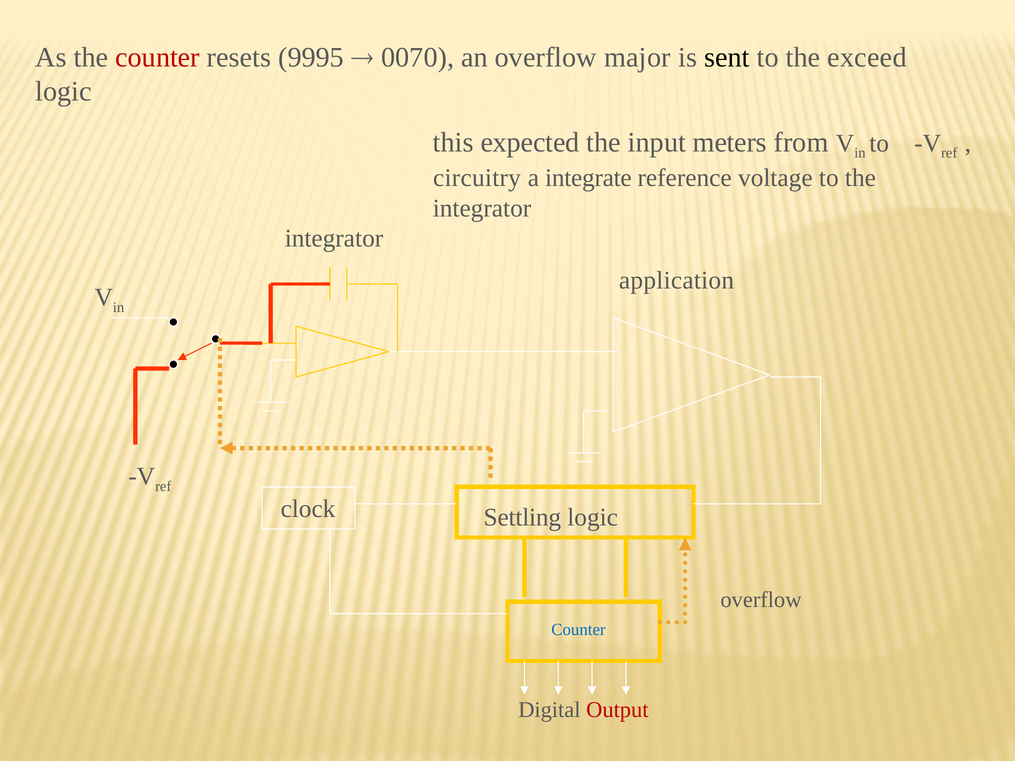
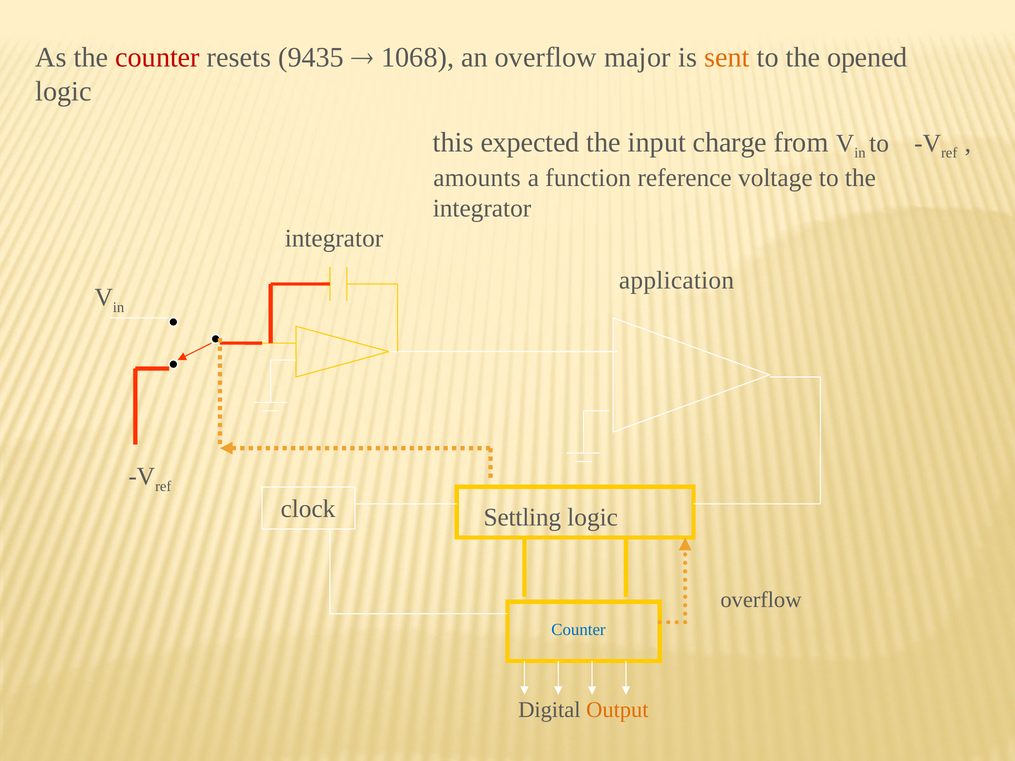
9995: 9995 -> 9435
0070: 0070 -> 1068
sent colour: black -> orange
exceed: exceed -> opened
meters: meters -> charge
circuitry: circuitry -> amounts
integrate: integrate -> function
Output colour: red -> orange
